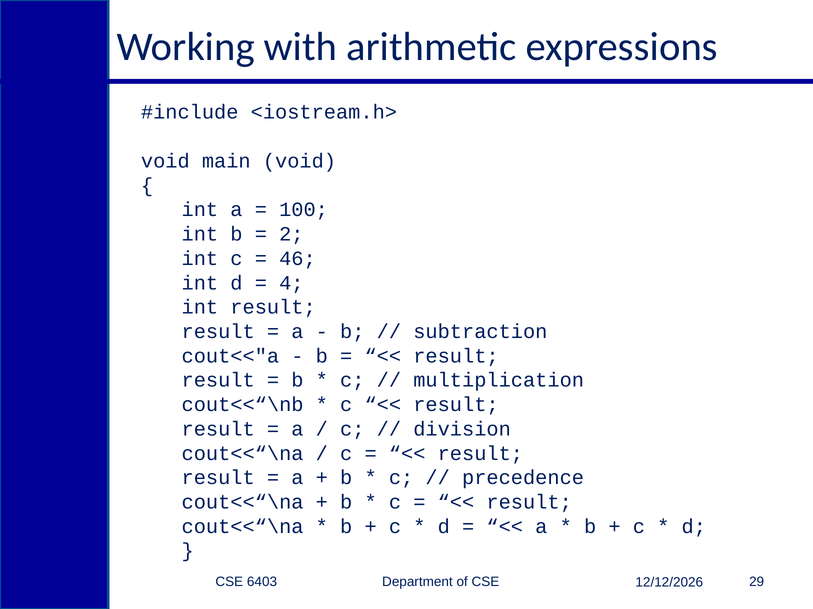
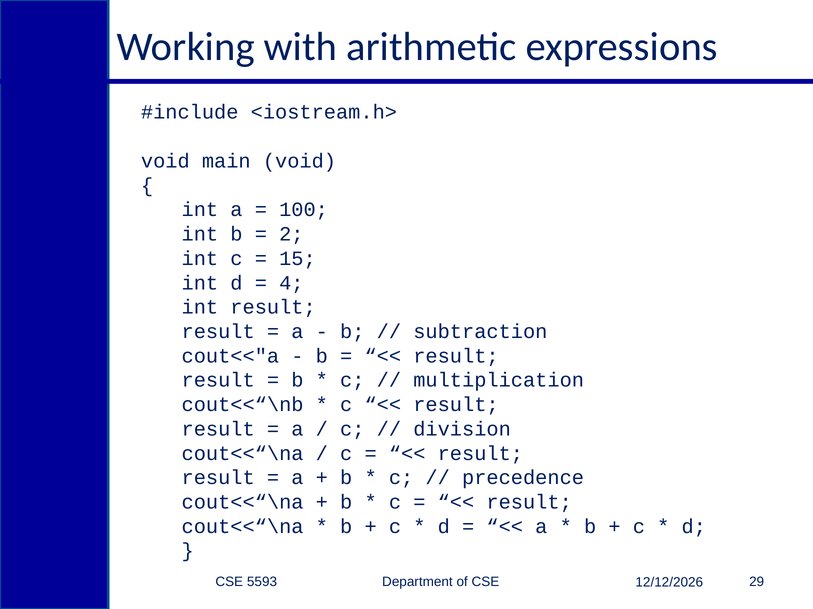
46: 46 -> 15
6403: 6403 -> 5593
